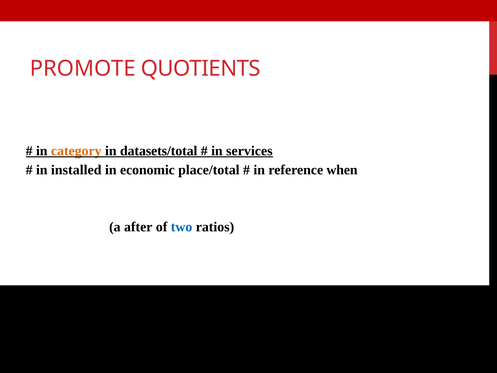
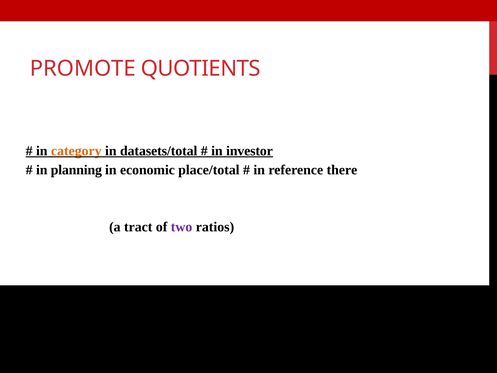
services: services -> investor
installed: installed -> planning
when: when -> there
after: after -> tract
two colour: blue -> purple
